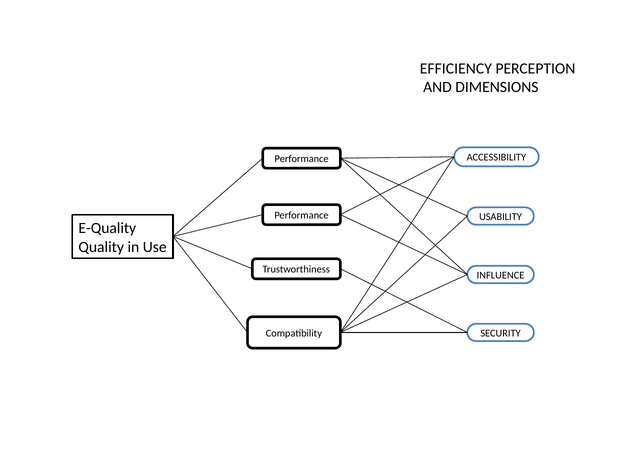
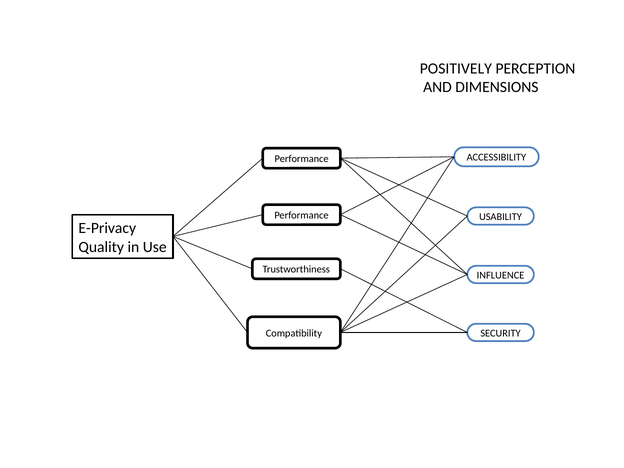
EFFICIENCY: EFFICIENCY -> POSITIVELY
E-Quality: E-Quality -> E-Privacy
